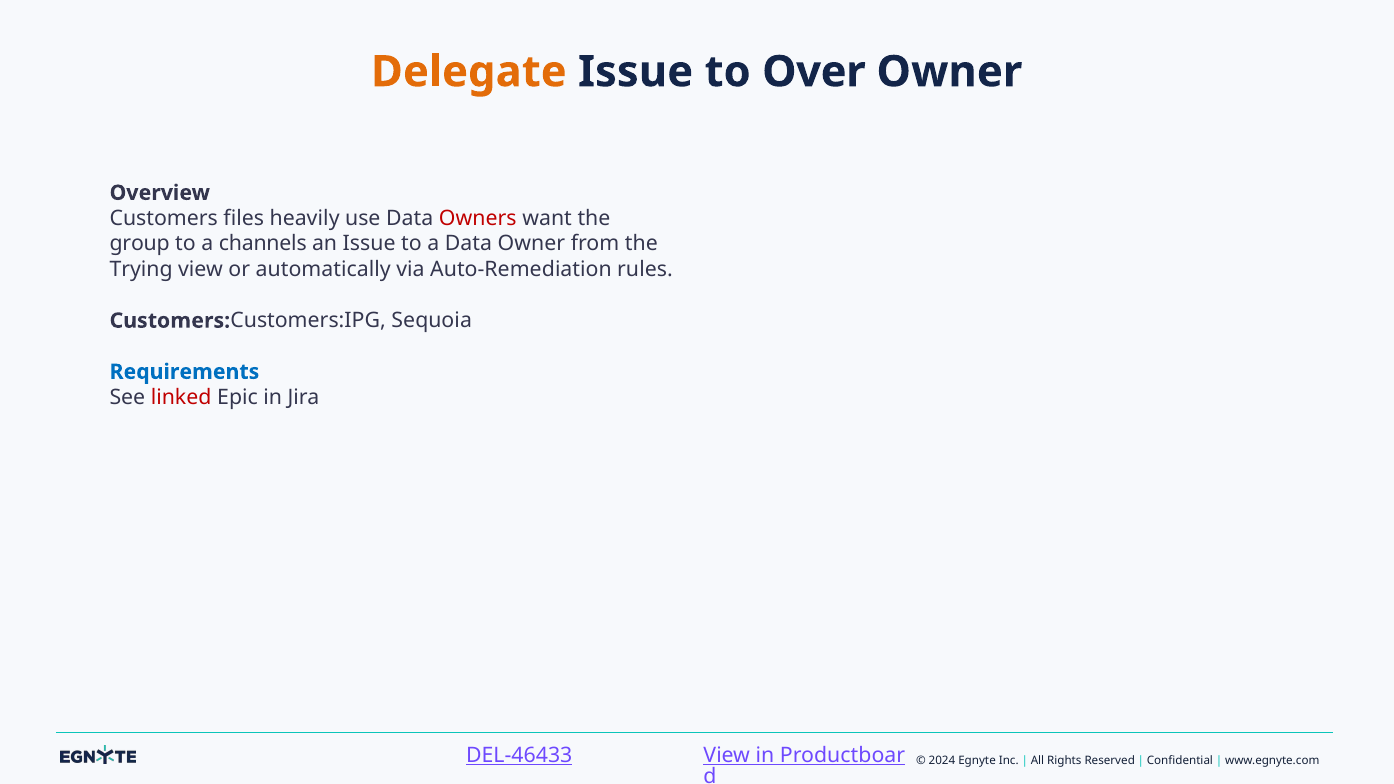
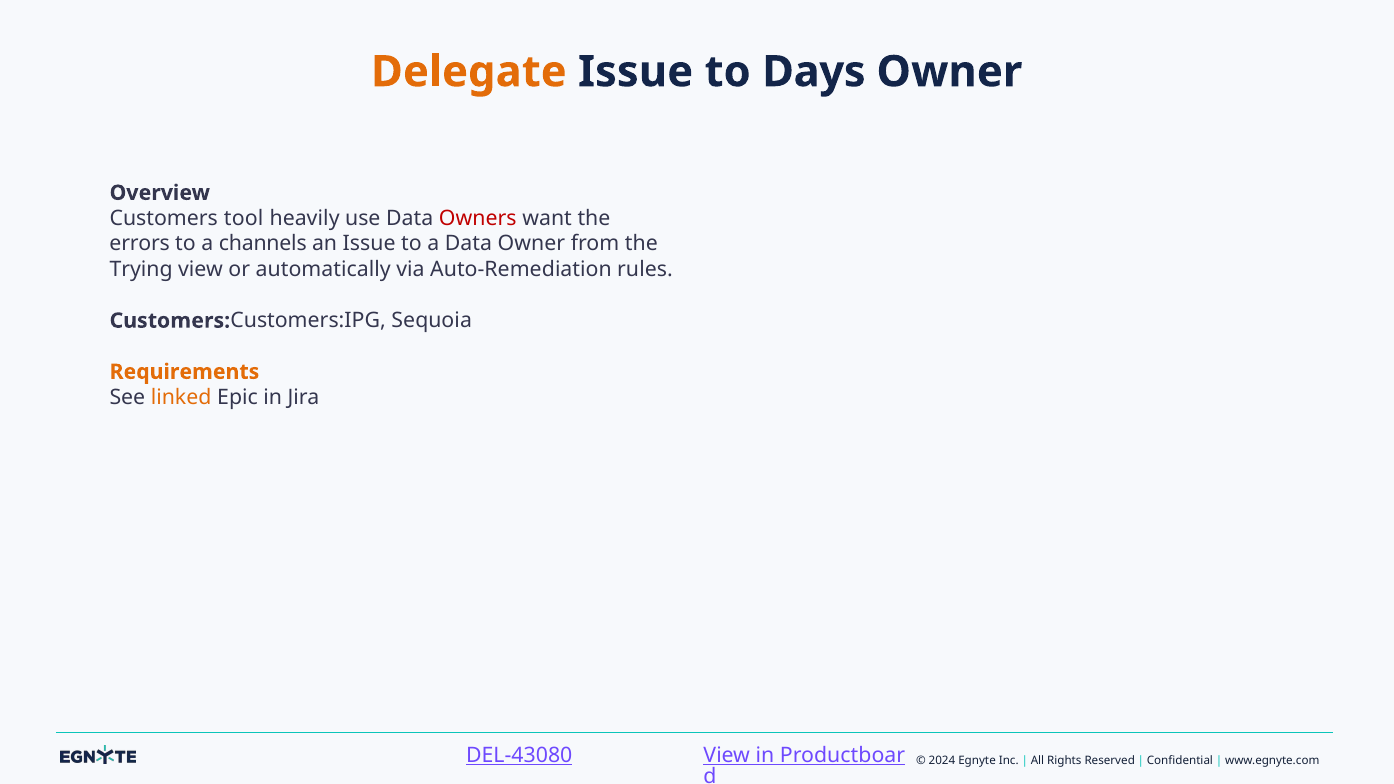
Over: Over -> Days
files: files -> tool
group: group -> errors
Requirements colour: blue -> orange
linked colour: red -> orange
DEL-46433: DEL-46433 -> DEL-43080
